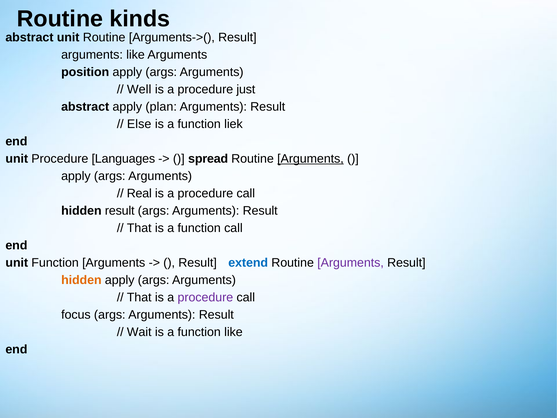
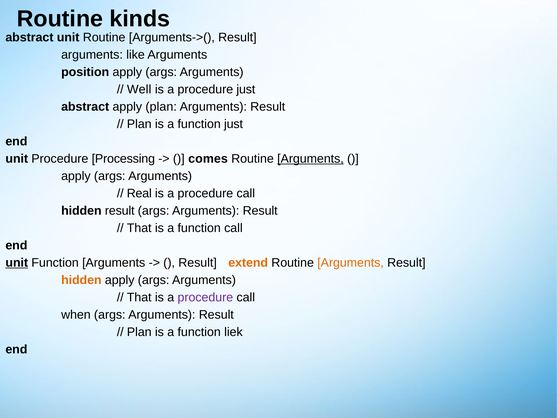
Else at (139, 124): Else -> Plan
function liek: liek -> just
Languages: Languages -> Processing
spread: spread -> comes
unit at (17, 262) underline: none -> present
extend colour: blue -> orange
Arguments at (351, 262) colour: purple -> orange
focus: focus -> when
Wait at (139, 332): Wait -> Plan
function like: like -> liek
